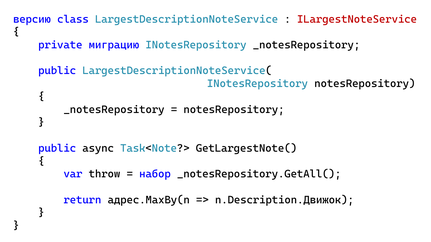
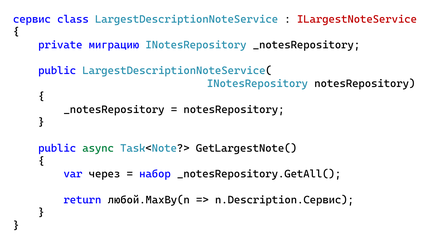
версию: версию -> сервис
async colour: black -> green
throw: throw -> через
адрес.MaxBy(n: адрес.MaxBy(n -> любой.MaxBy(n
n.Description.Движок: n.Description.Движок -> n.Description.Сервис
